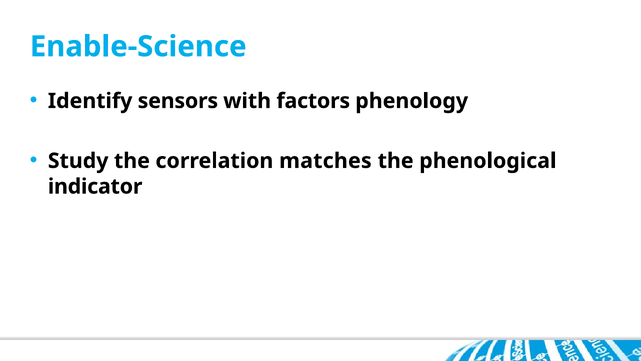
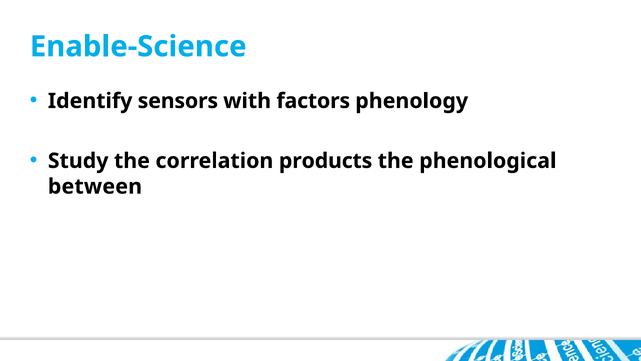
matches: matches -> products
indicator: indicator -> between
